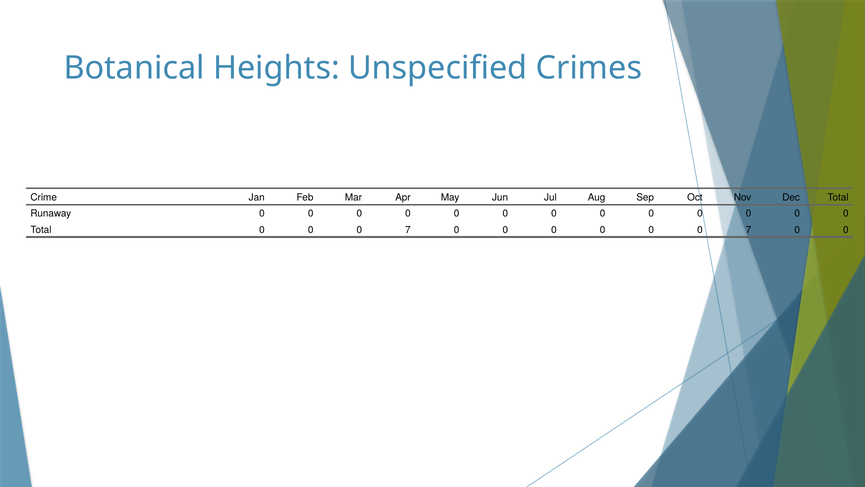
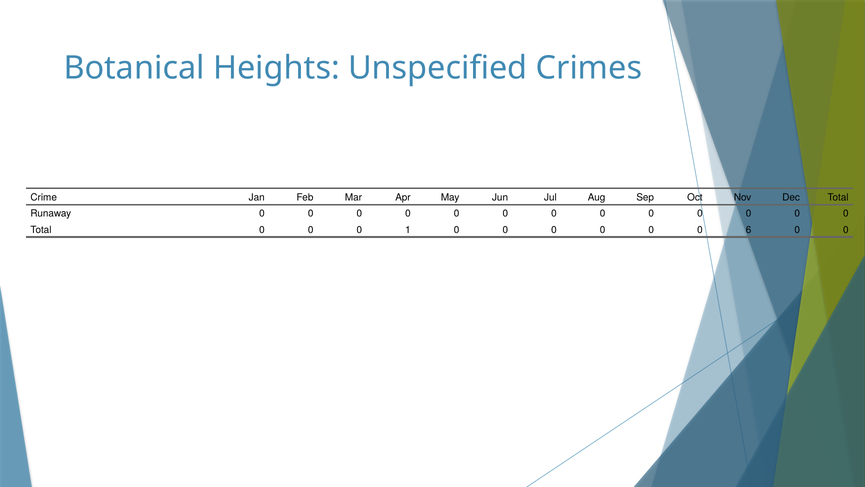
7 at (408, 230): 7 -> 1
7 at (749, 230): 7 -> 6
